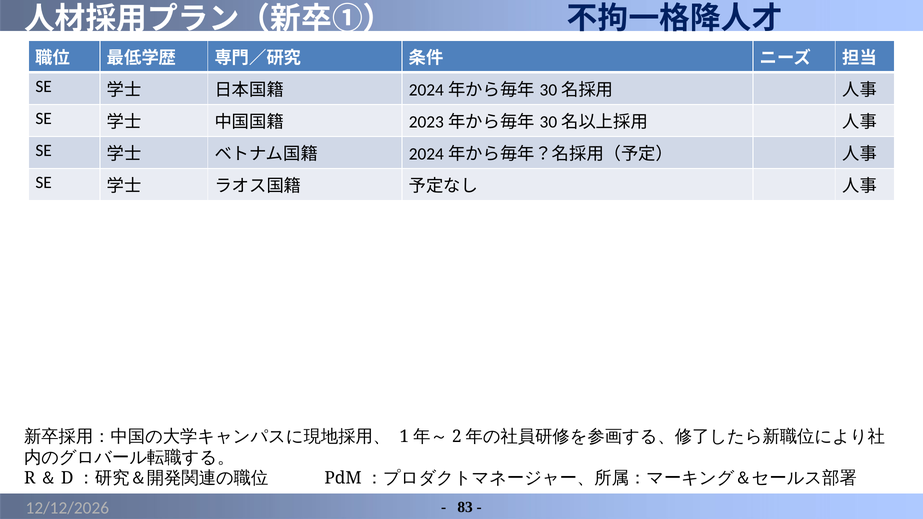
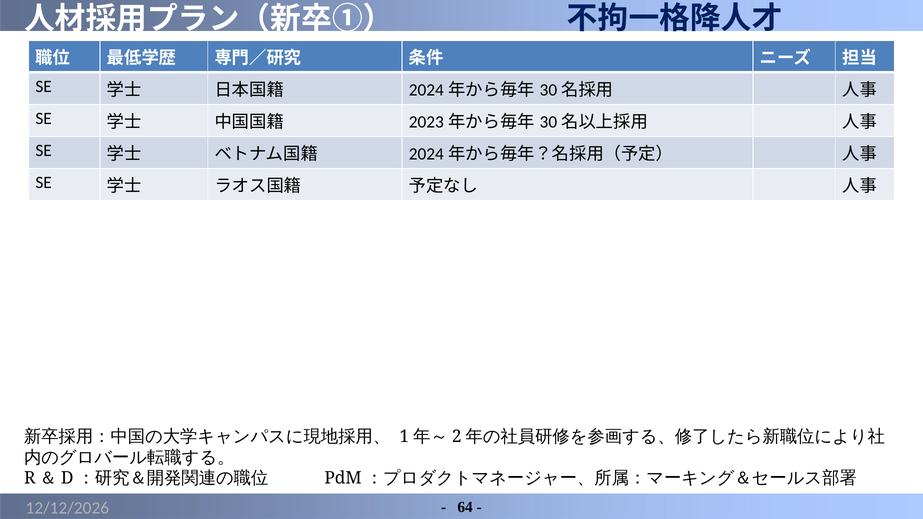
83: 83 -> 64
